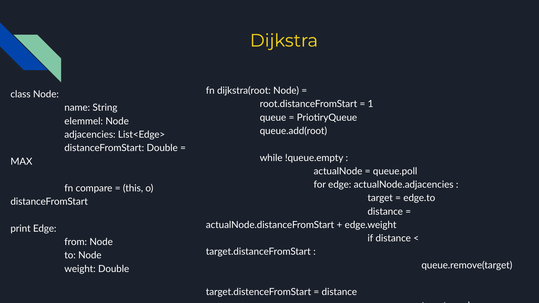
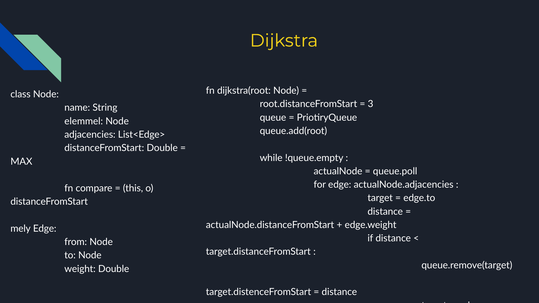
1: 1 -> 3
print: print -> mely
